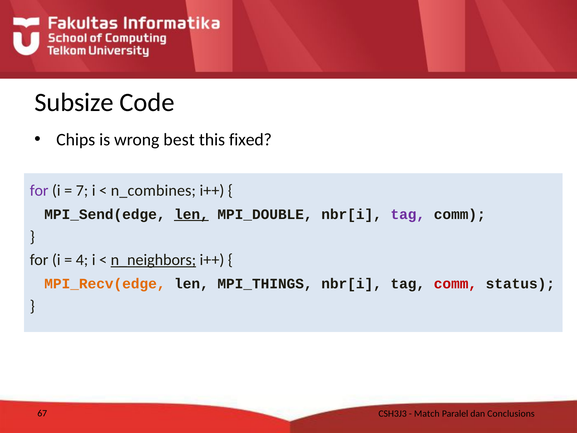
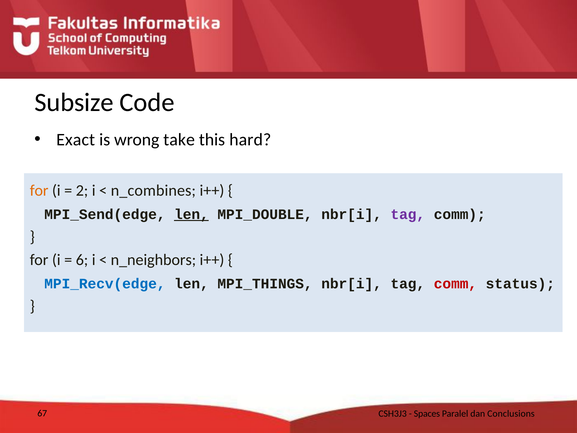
Chips: Chips -> Exact
best: best -> take
fixed: fixed -> hard
for at (39, 191) colour: purple -> orange
7: 7 -> 2
4: 4 -> 6
n_neighbors underline: present -> none
MPI_Recv(edge colour: orange -> blue
Match: Match -> Spaces
